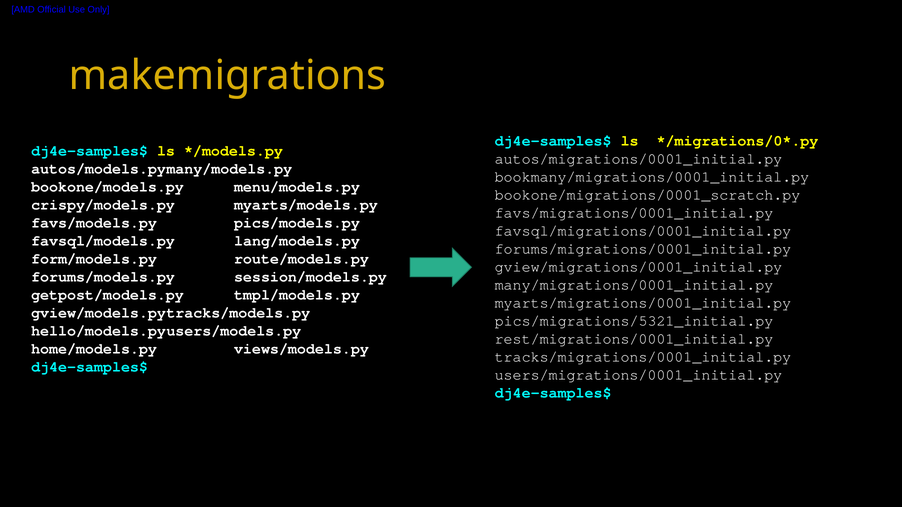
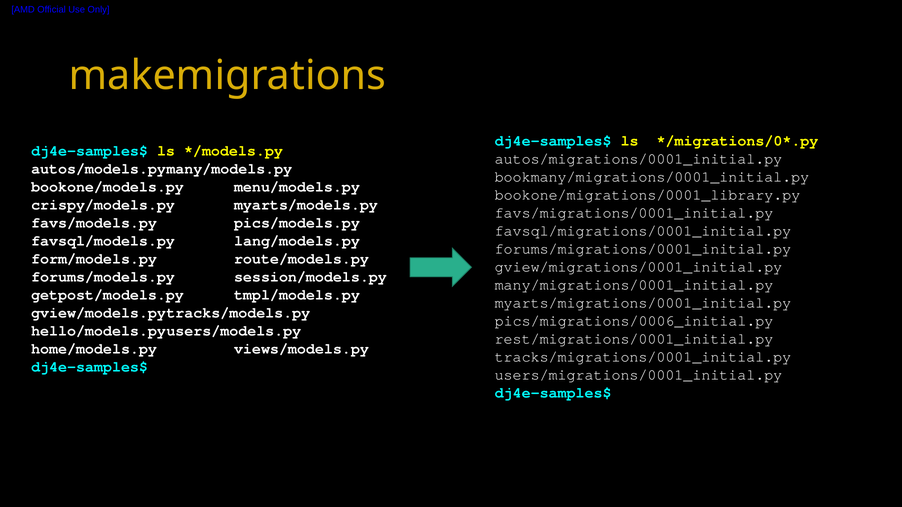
bookone/migrations/0001_scratch.py: bookone/migrations/0001_scratch.py -> bookone/migrations/0001_library.py
pics/migrations/5321_initial.py: pics/migrations/5321_initial.py -> pics/migrations/0006_initial.py
